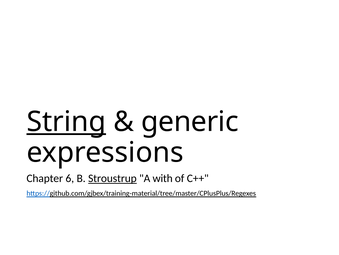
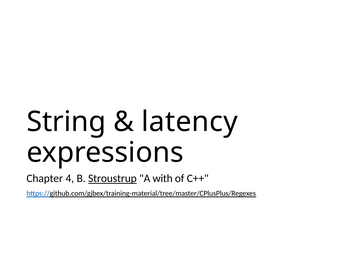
String underline: present -> none
generic: generic -> latency
6: 6 -> 4
